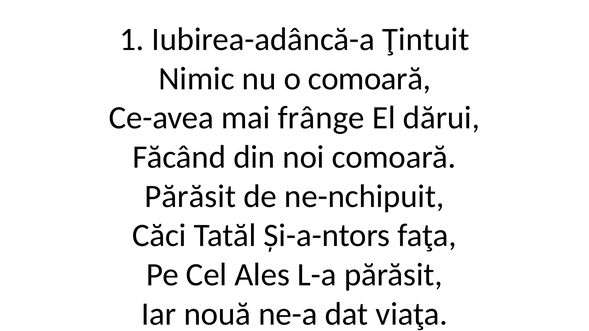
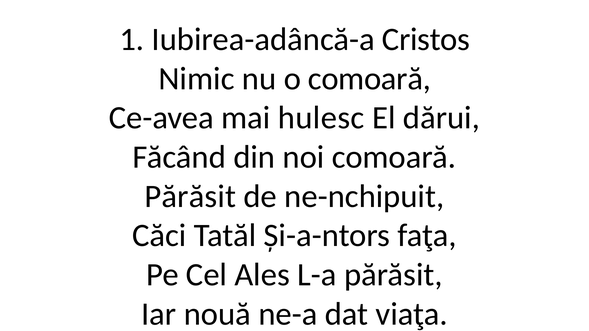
Ţintuit: Ţintuit -> Cristos
frânge: frânge -> hulesc
